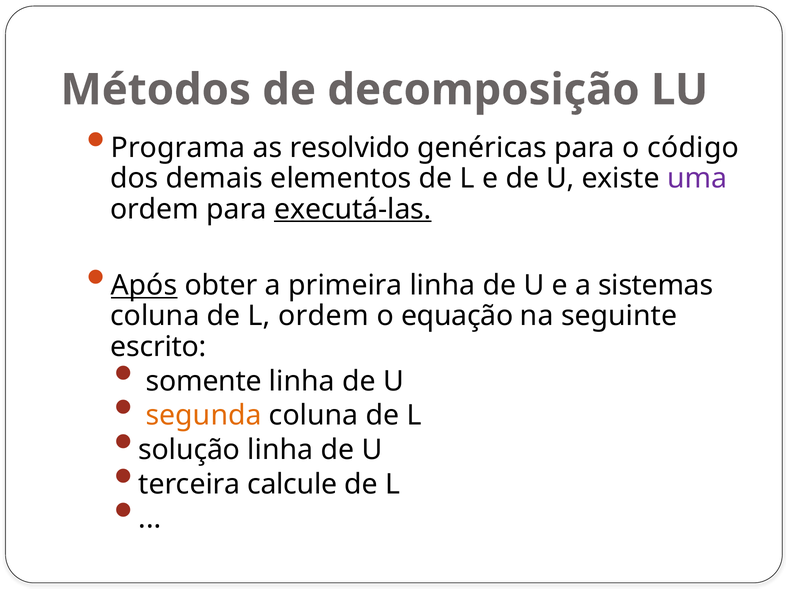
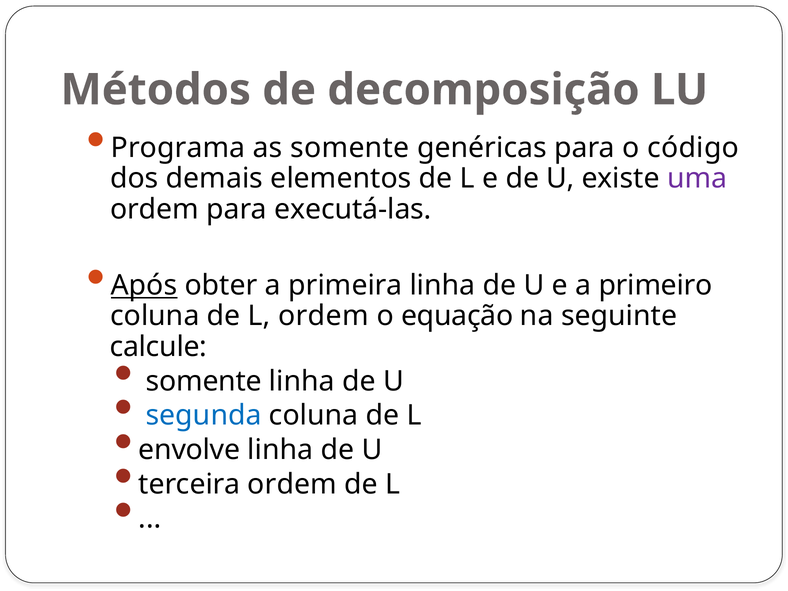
as resolvido: resolvido -> somente
executá-las underline: present -> none
sistemas: sistemas -> primeiro
escrito: escrito -> calcule
segunda colour: orange -> blue
solução: solução -> envolve
terceira calcule: calcule -> ordem
